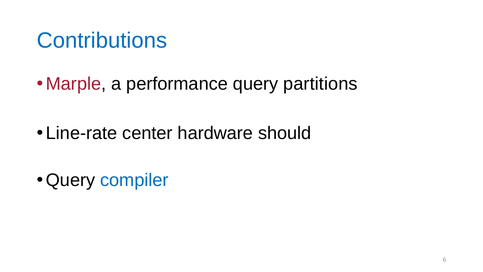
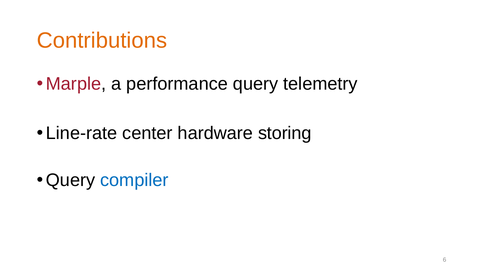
Contributions colour: blue -> orange
partitions: partitions -> telemetry
should: should -> storing
